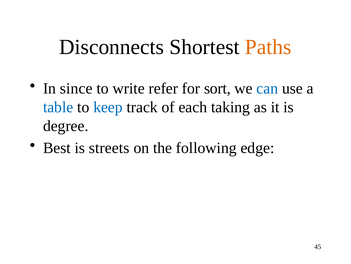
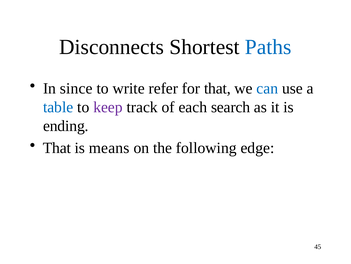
Paths colour: orange -> blue
for sort: sort -> that
keep colour: blue -> purple
taking: taking -> search
degree: degree -> ending
Best at (57, 148): Best -> That
streets: streets -> means
